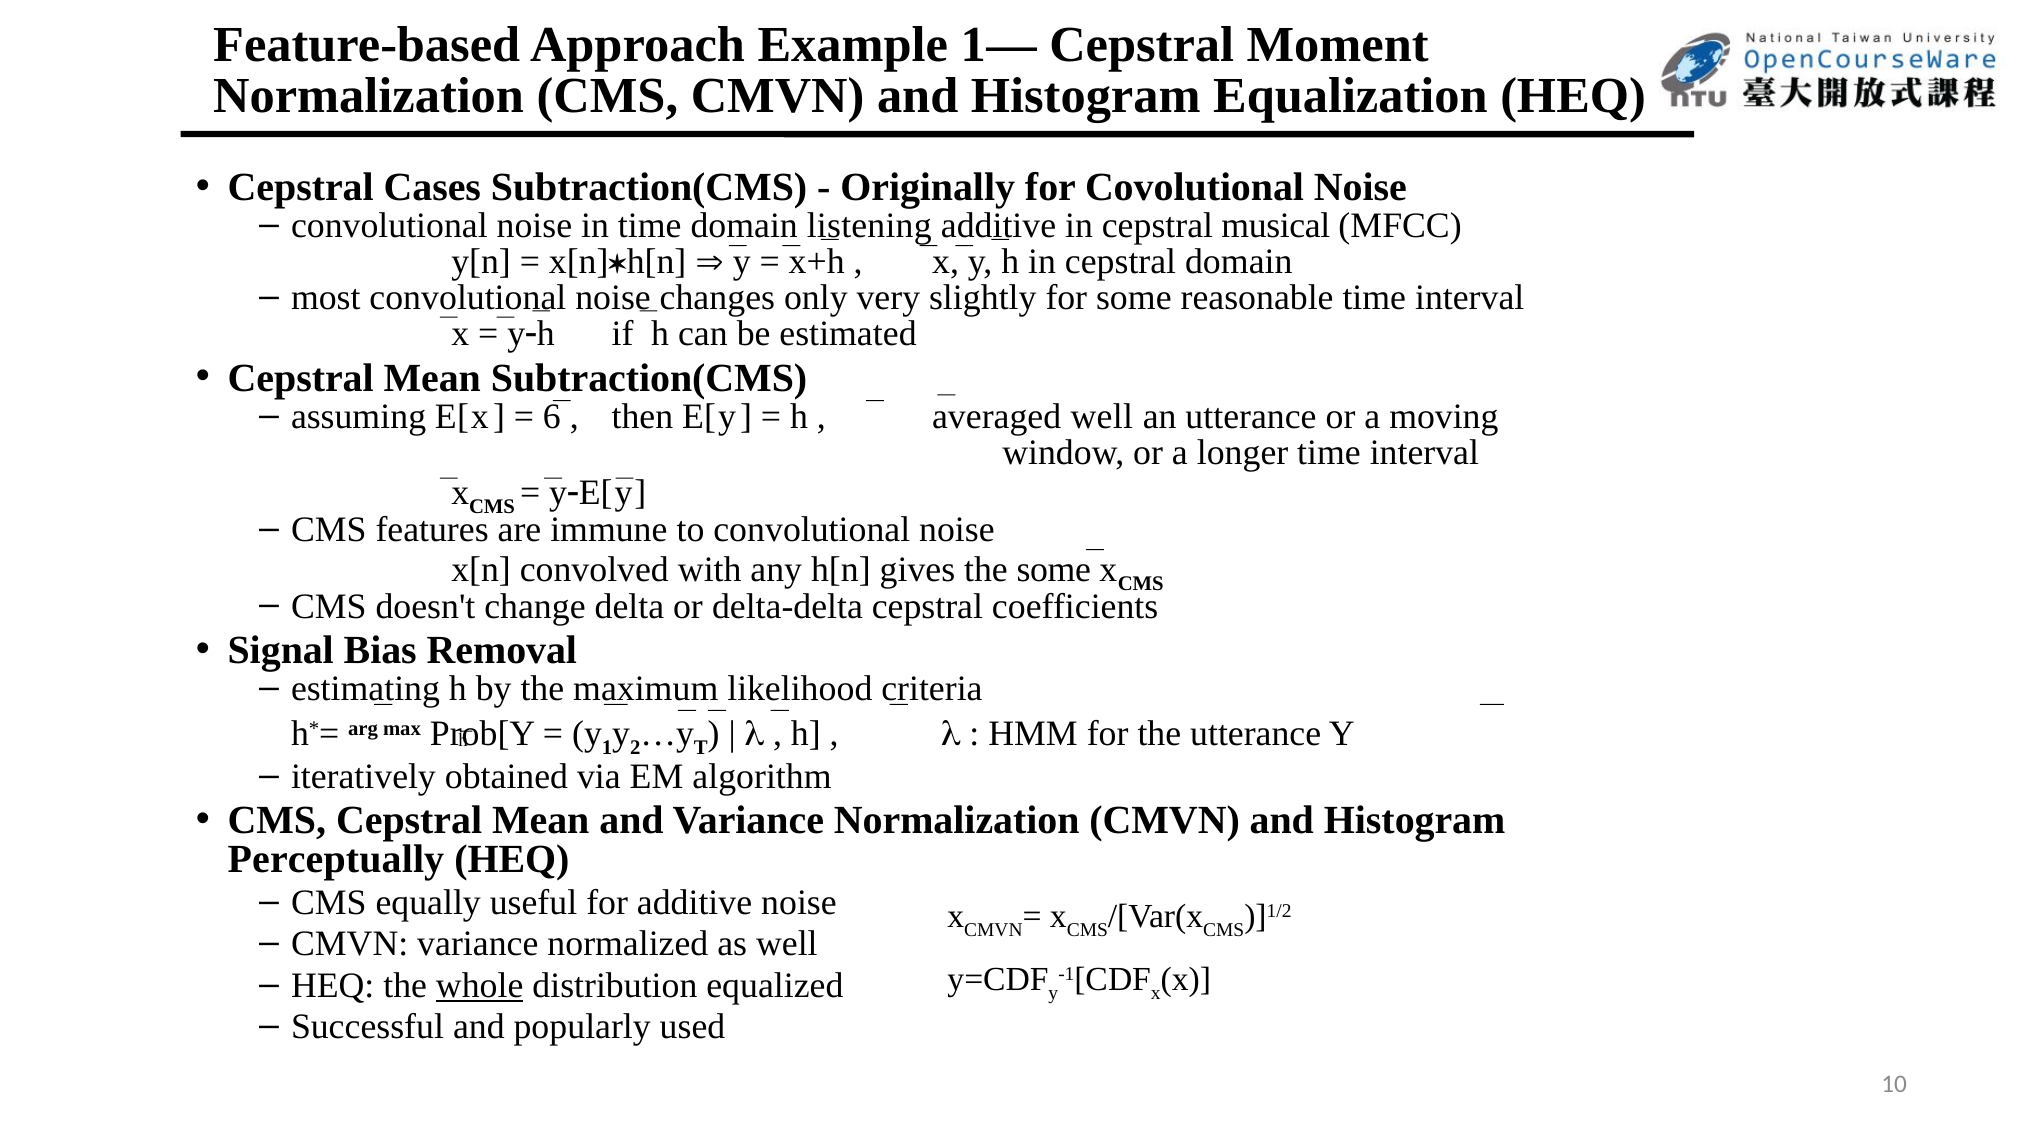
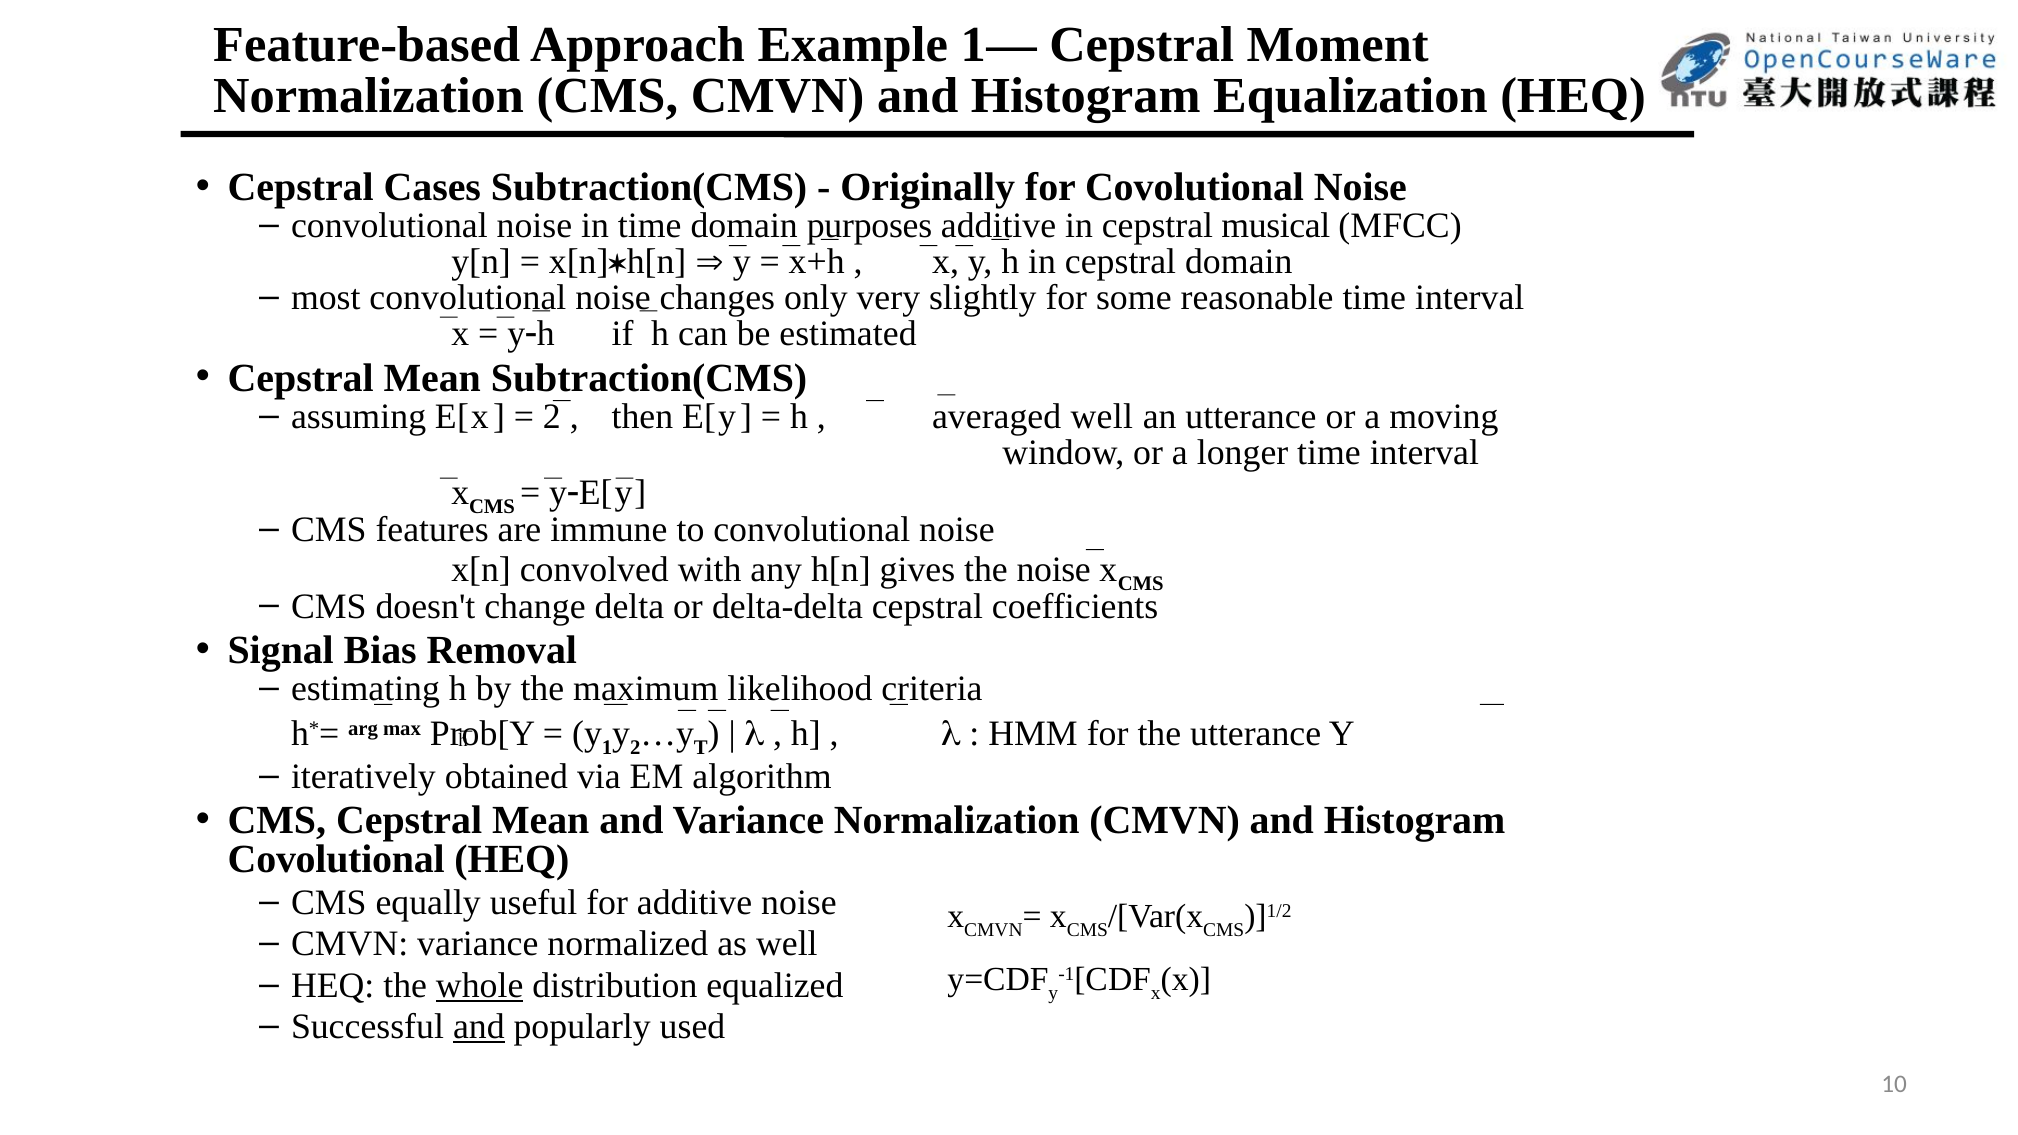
listening: listening -> purposes
6 at (552, 417): 6 -> 2
the some: some -> noise
Perceptually at (336, 859): Perceptually -> Covolutional
and at (479, 1027) underline: none -> present
